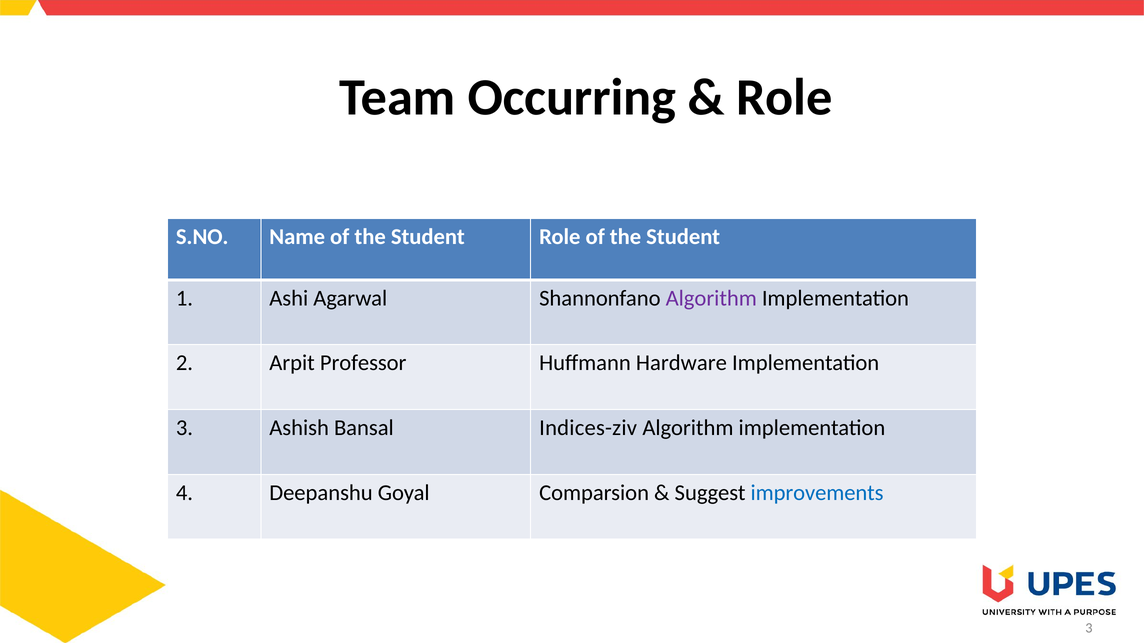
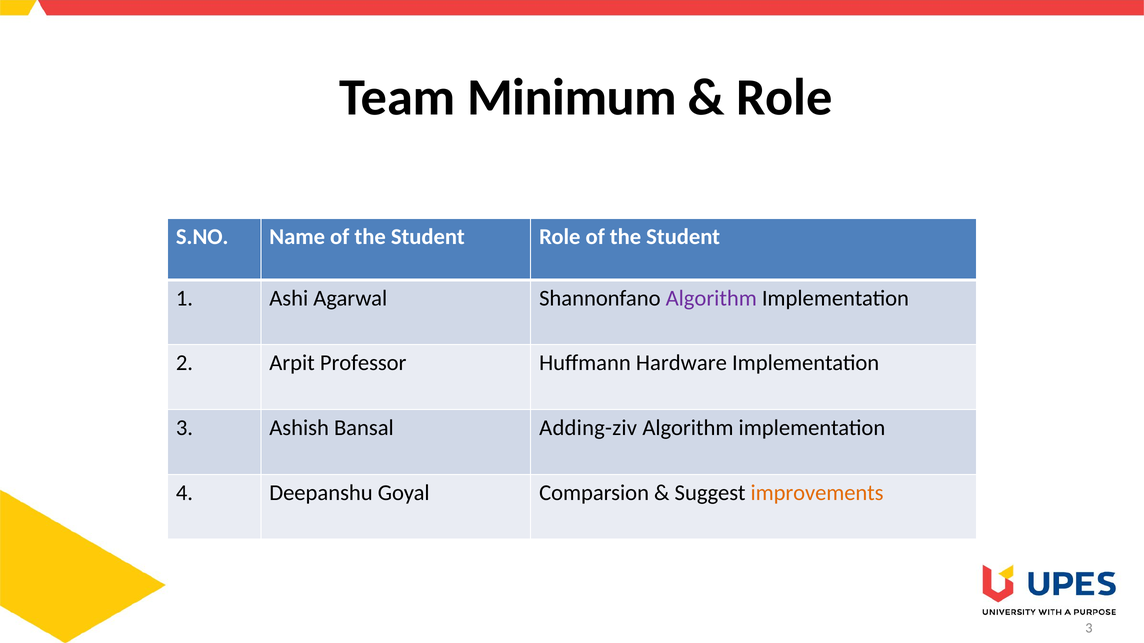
Occurring: Occurring -> Minimum
Indices-ziv: Indices-ziv -> Adding-ziv
improvements colour: blue -> orange
